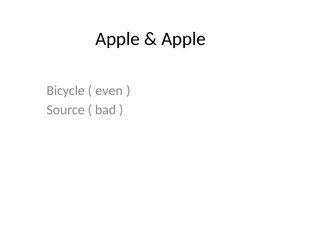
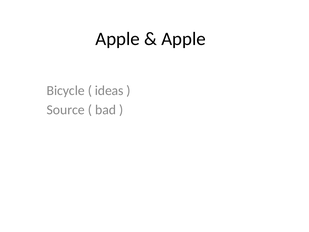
even: even -> ideas
